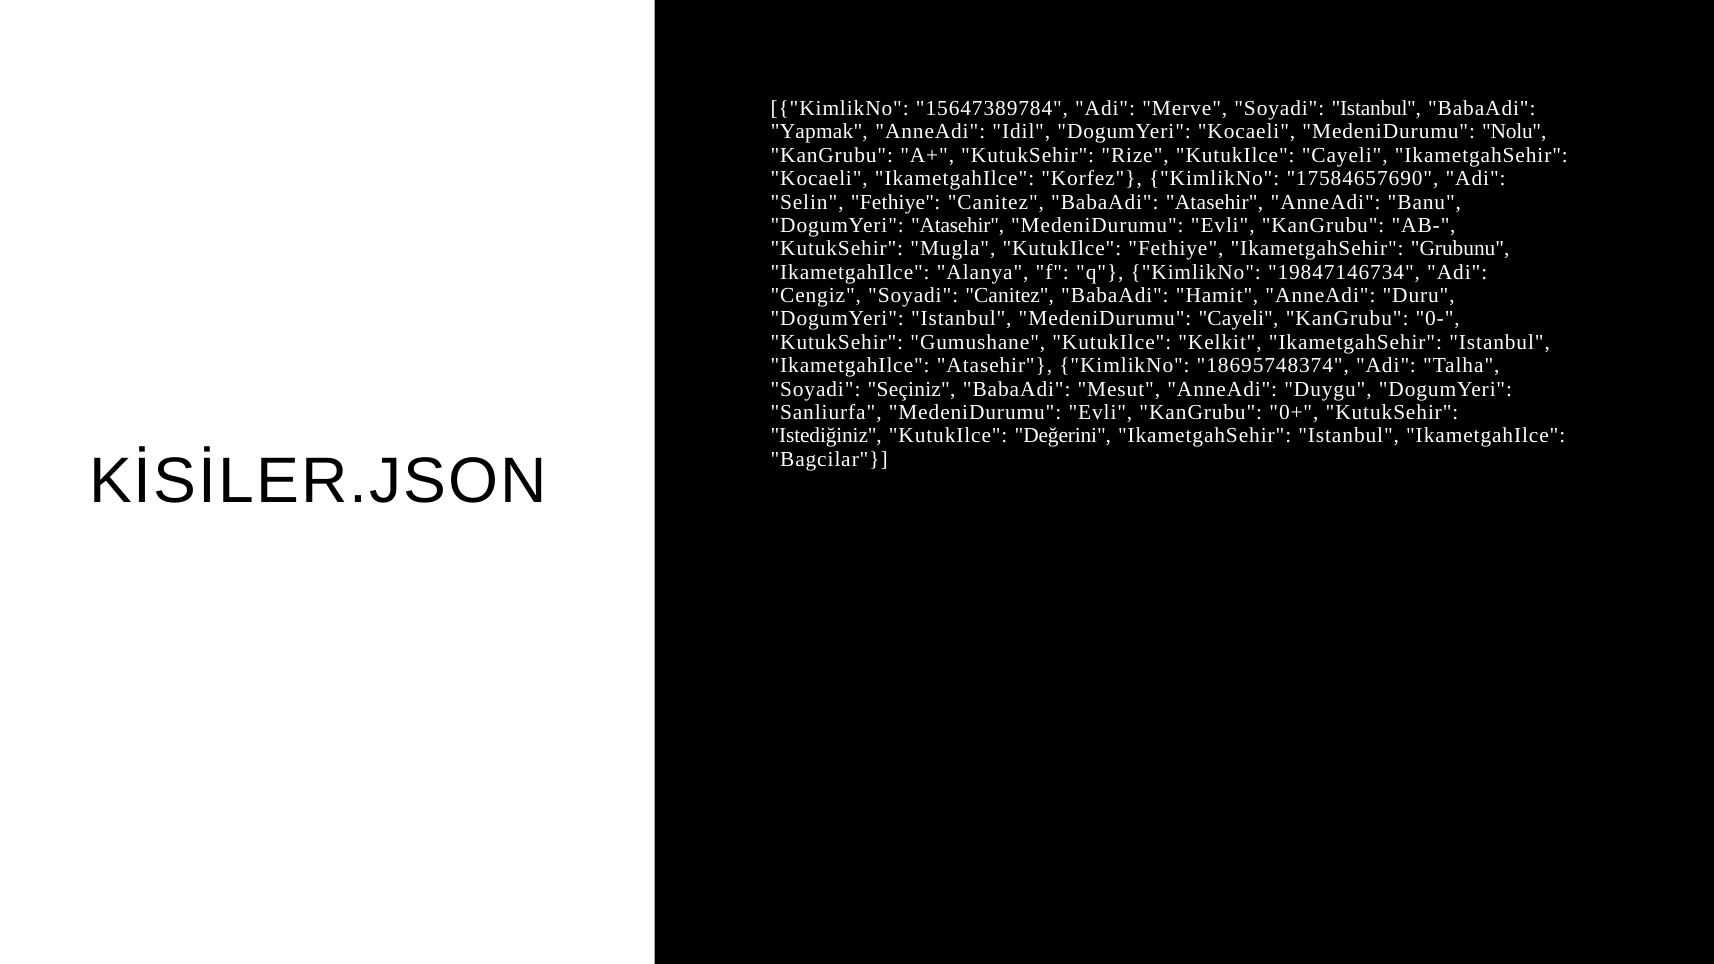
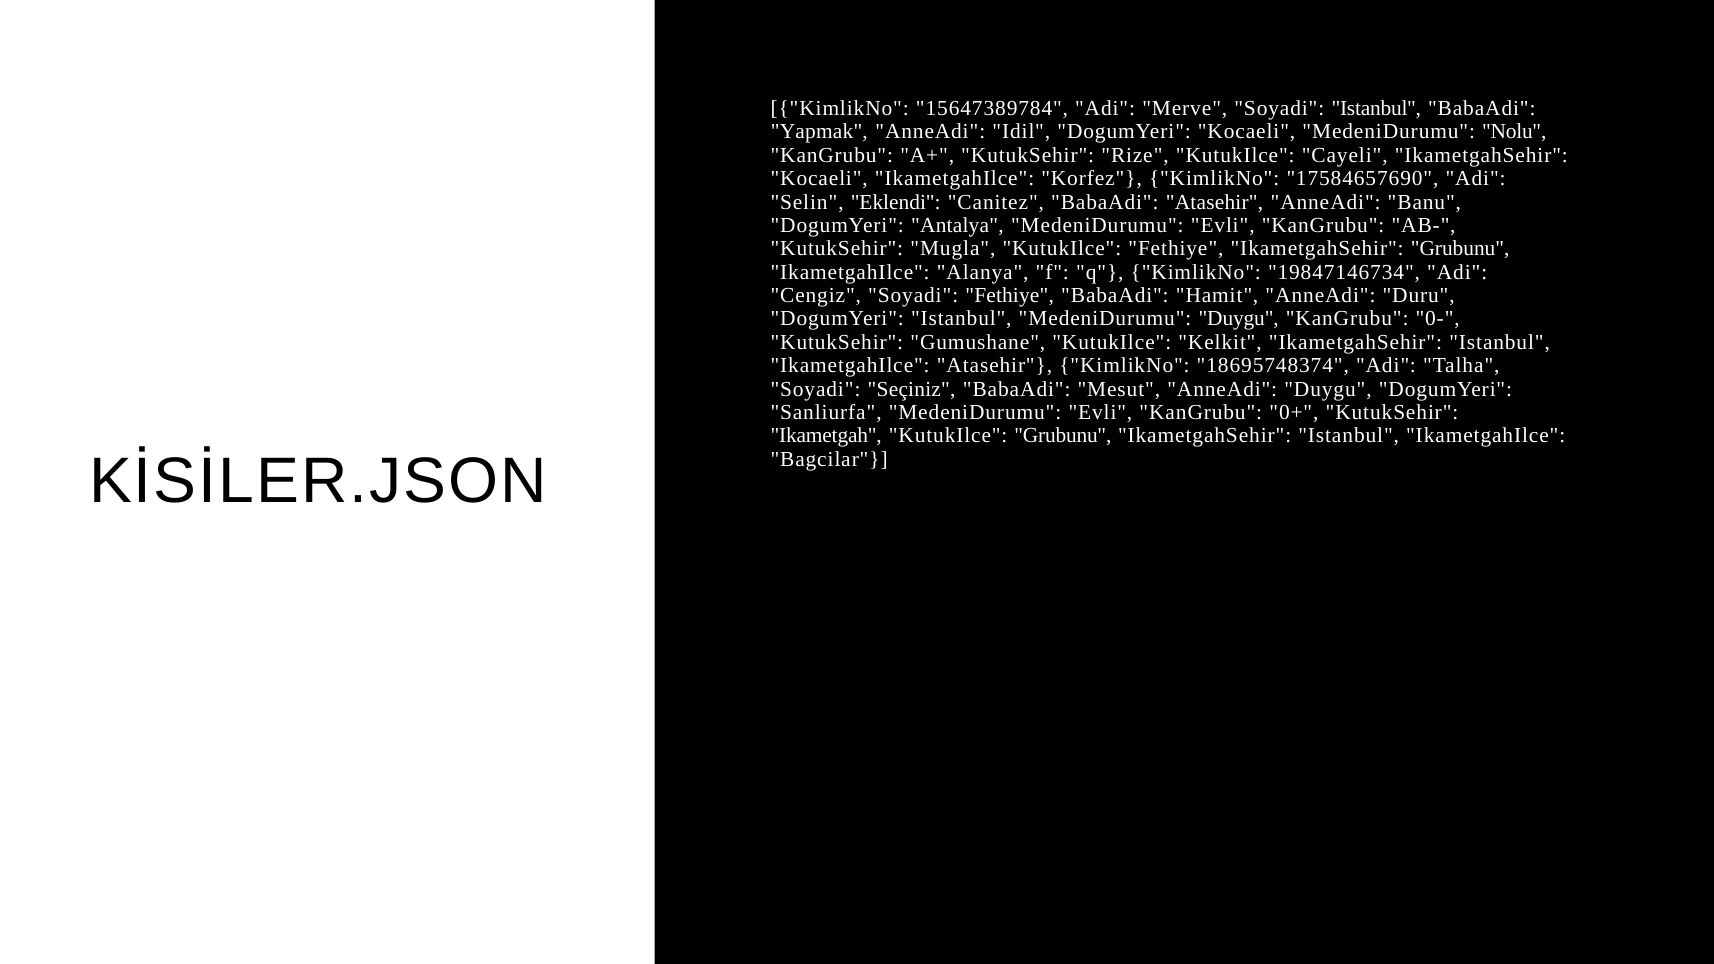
Selin Fethiye: Fethiye -> Eklendi
DogumYeri Atasehir: Atasehir -> Antalya
Soyadi Canitez: Canitez -> Fethiye
MedeniDurumu Cayeli: Cayeli -> Duygu
Istediğiniz: Istediğiniz -> Ikametgah
KutukIlce Değerini: Değerini -> Grubunu
